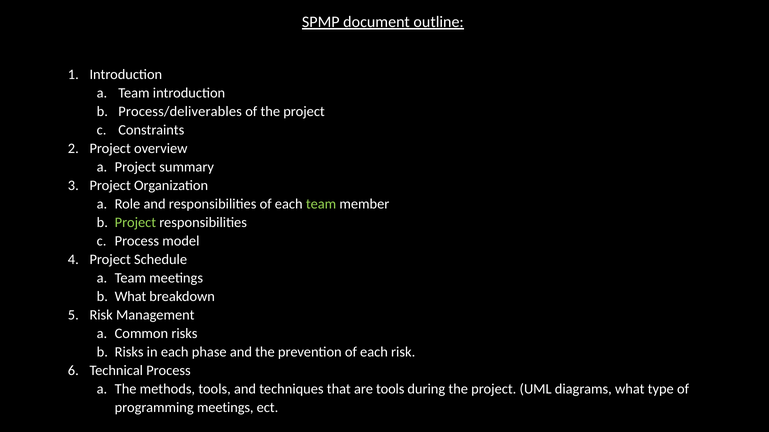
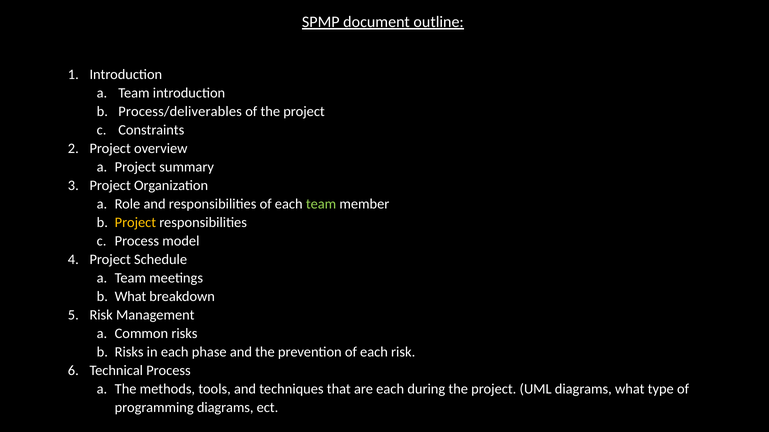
Project at (135, 223) colour: light green -> yellow
are tools: tools -> each
programming meetings: meetings -> diagrams
